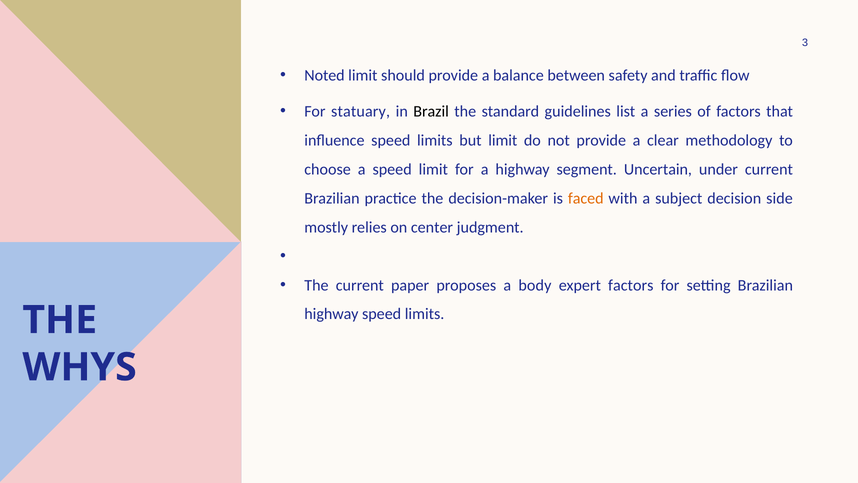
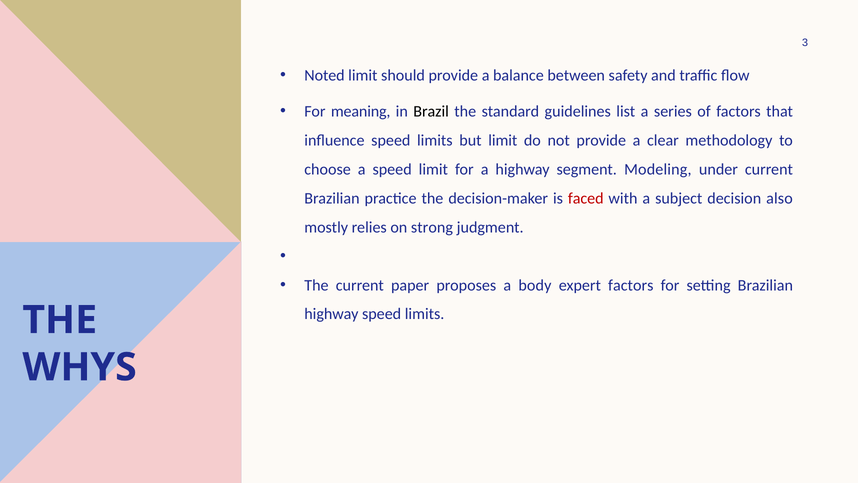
statuary: statuary -> meaning
Uncertain: Uncertain -> Modeling
faced colour: orange -> red
side: side -> also
center: center -> strong
